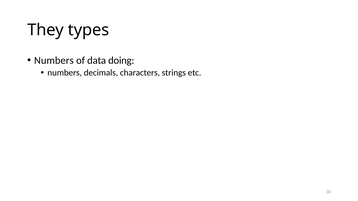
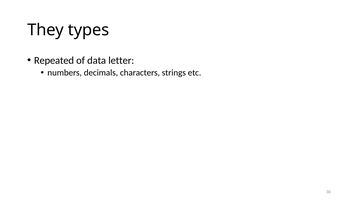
Numbers at (54, 61): Numbers -> Repeated
doing: doing -> letter
